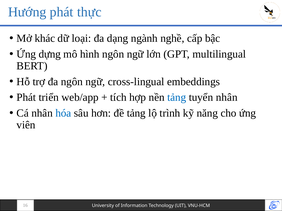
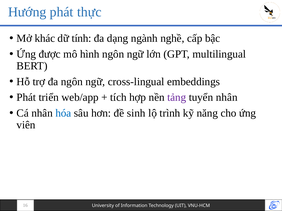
loại: loại -> tính
dựng: dựng -> được
tảng at (177, 98) colour: blue -> purple
đề tảng: tảng -> sinh
